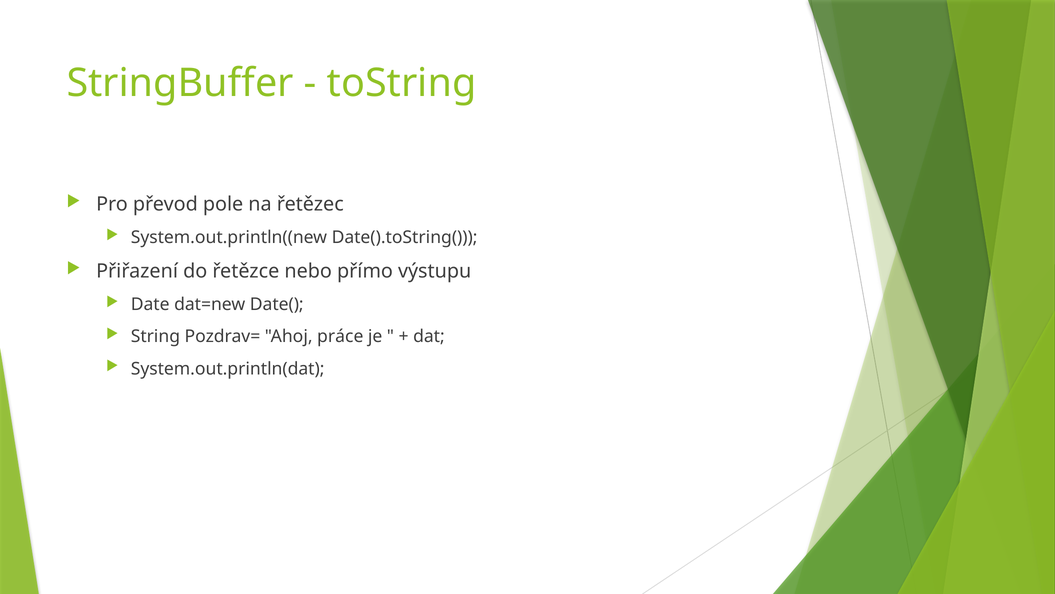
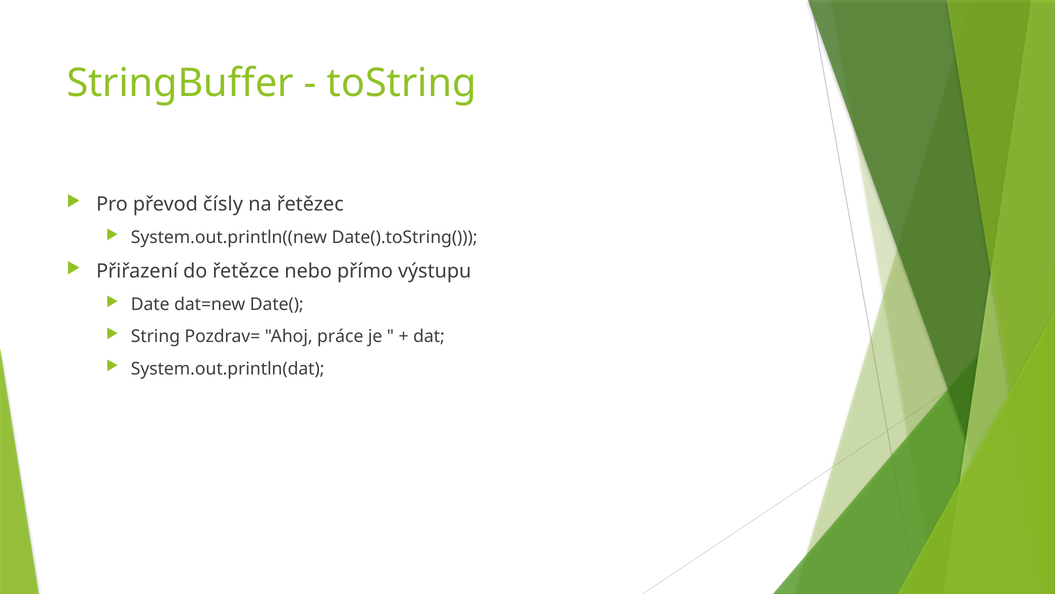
pole: pole -> čísly
